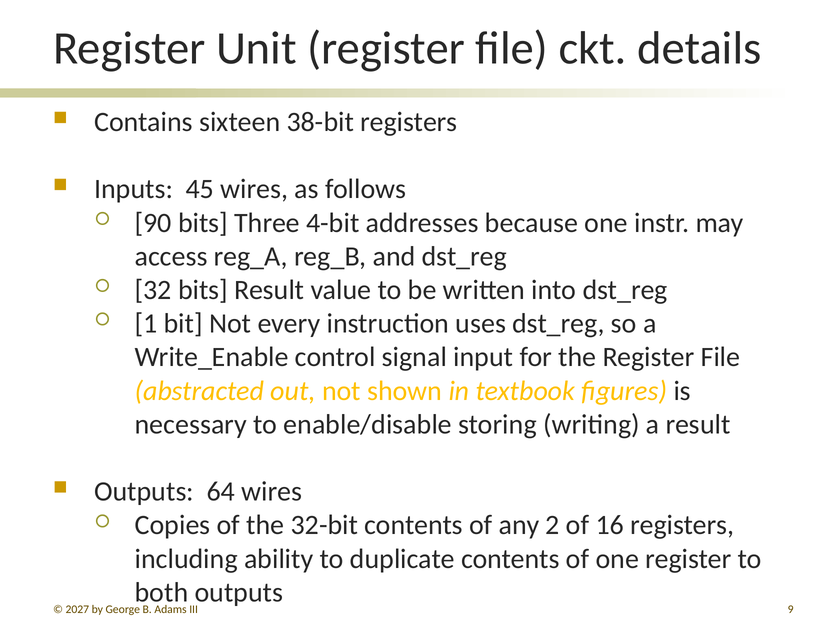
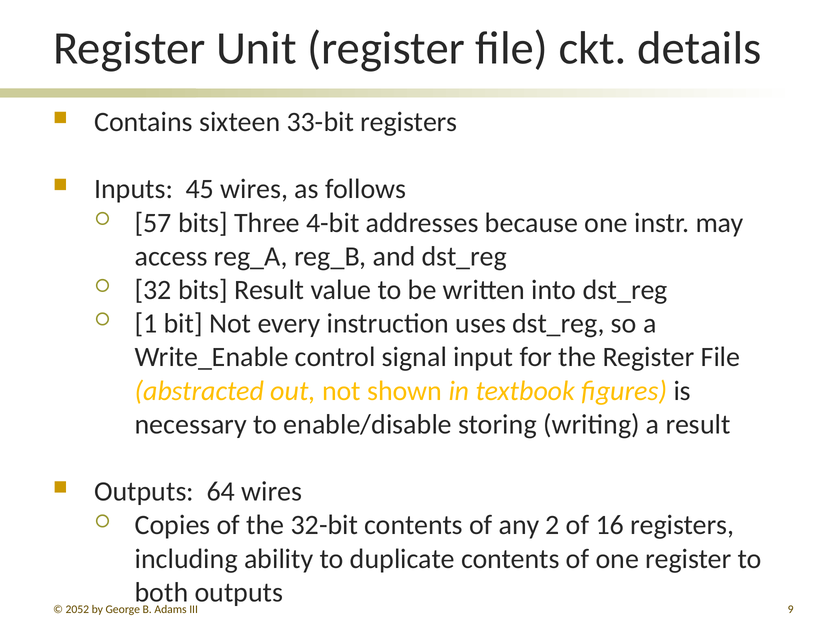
38-bit: 38-bit -> 33-bit
90: 90 -> 57
2027: 2027 -> 2052
